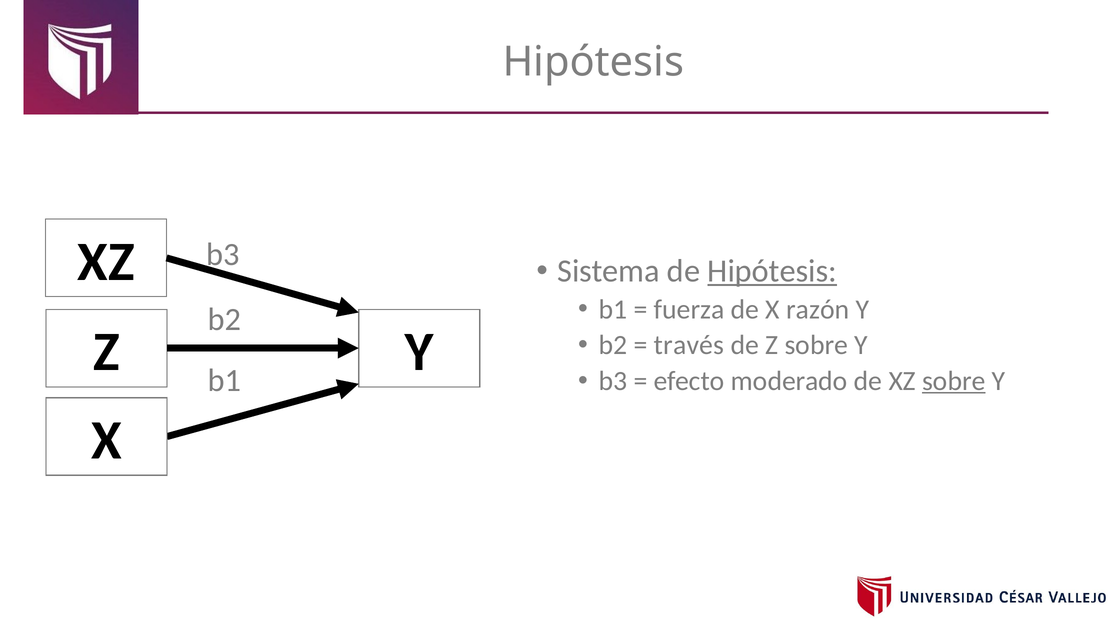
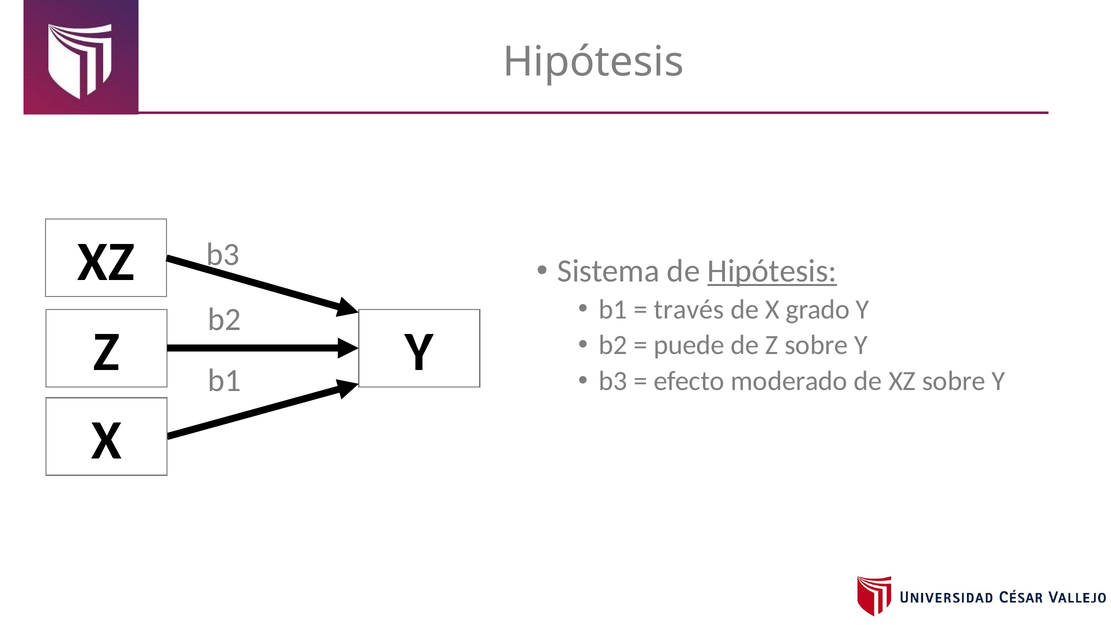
fuerza: fuerza -> través
razón: razón -> grado
través: través -> puede
sobre at (954, 381) underline: present -> none
